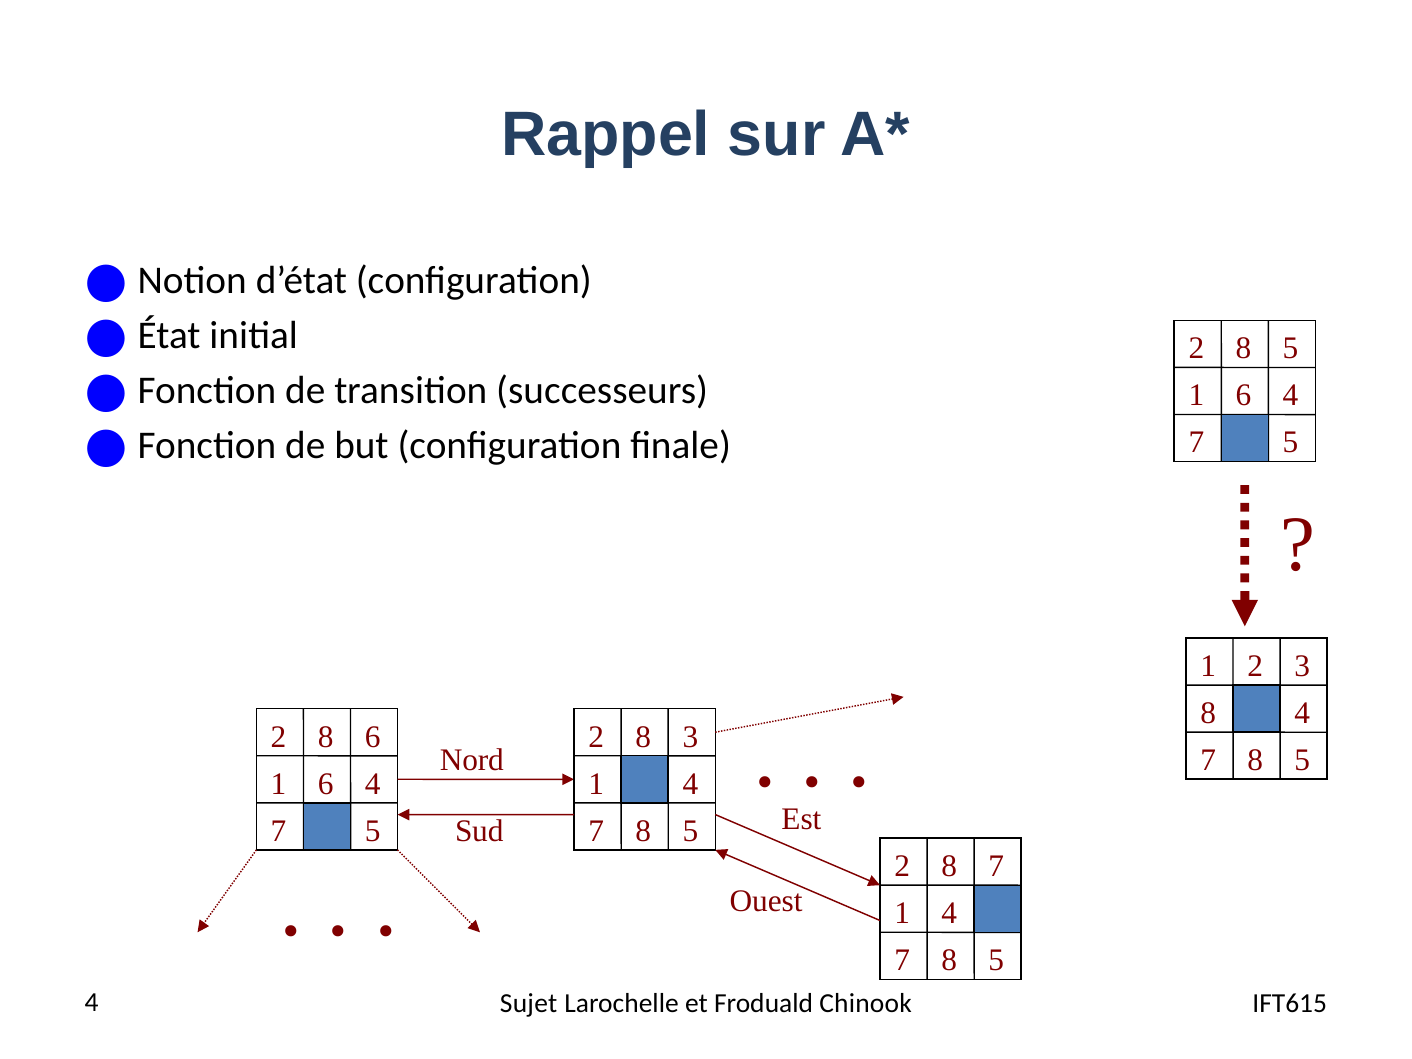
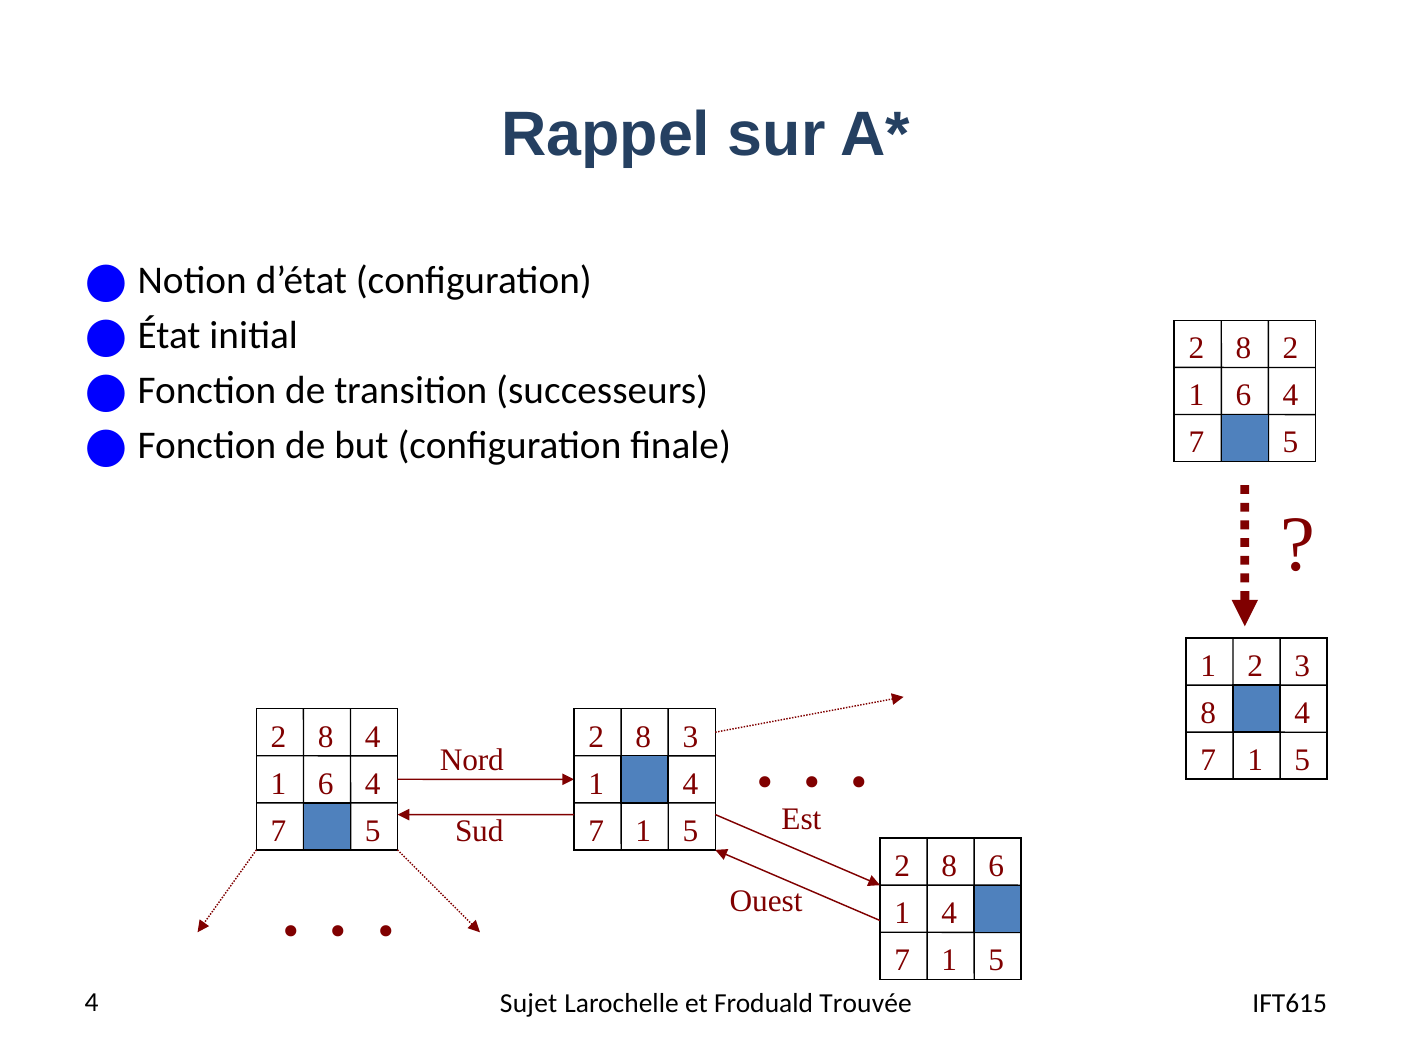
2 5: 5 -> 2
6 at (373, 737): 6 -> 4
8 at (1255, 760): 8 -> 1
8 at (643, 831): 8 -> 1
2 7: 7 -> 6
8 at (949, 960): 8 -> 1
Chinook: Chinook -> Trouvée
